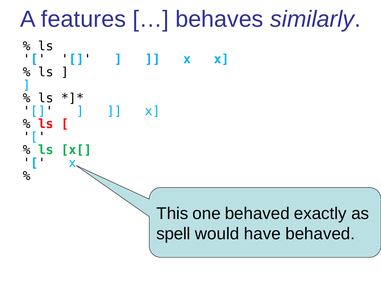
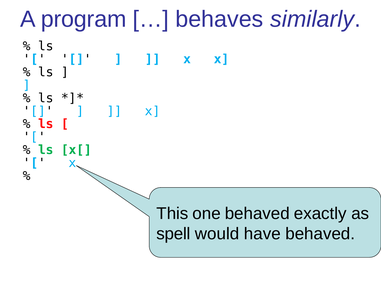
features: features -> program
